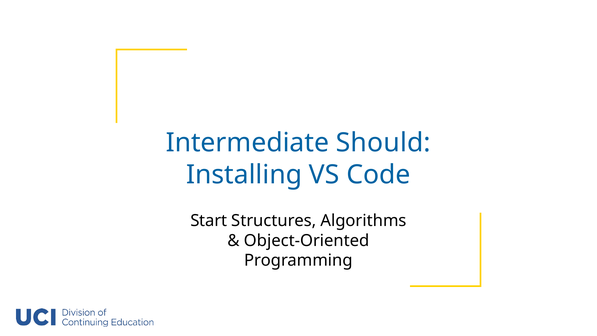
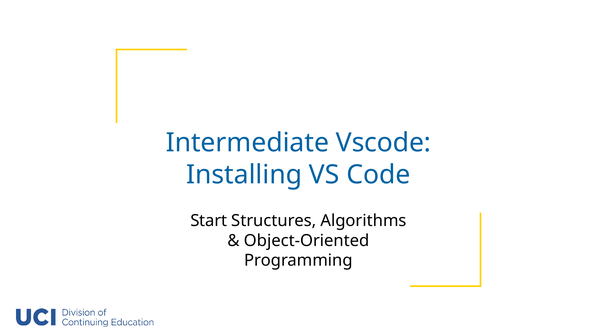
Should: Should -> Vscode
